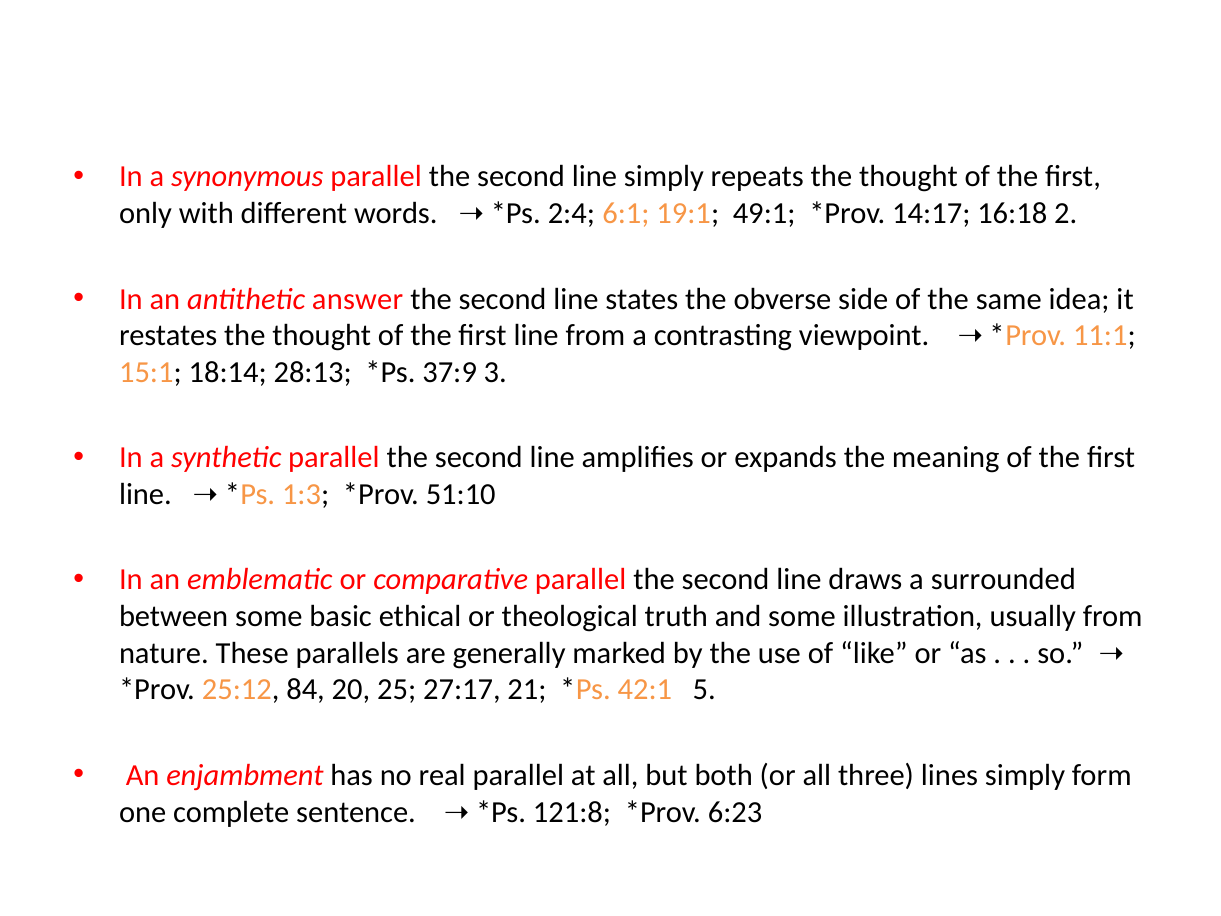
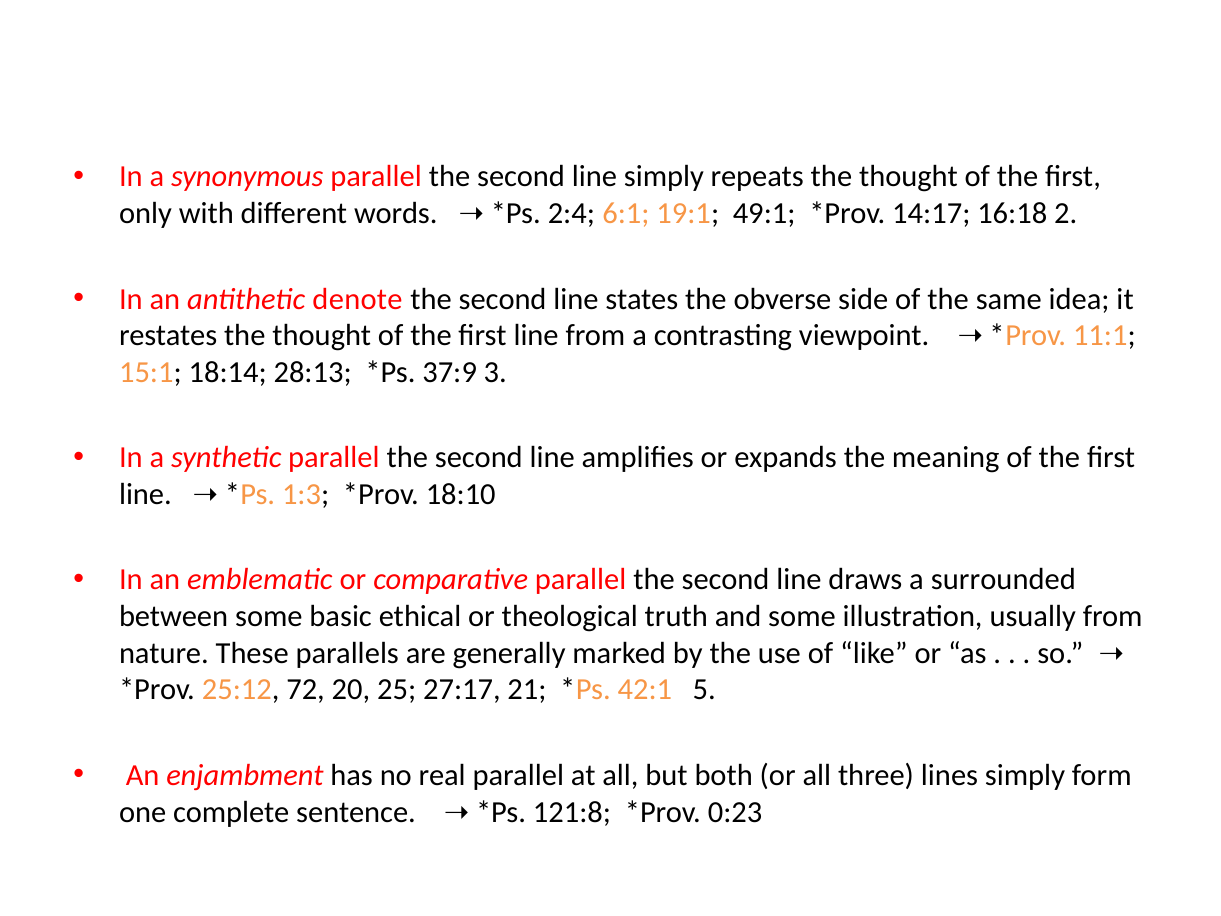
answer: answer -> denote
51:10: 51:10 -> 18:10
84: 84 -> 72
6:23: 6:23 -> 0:23
